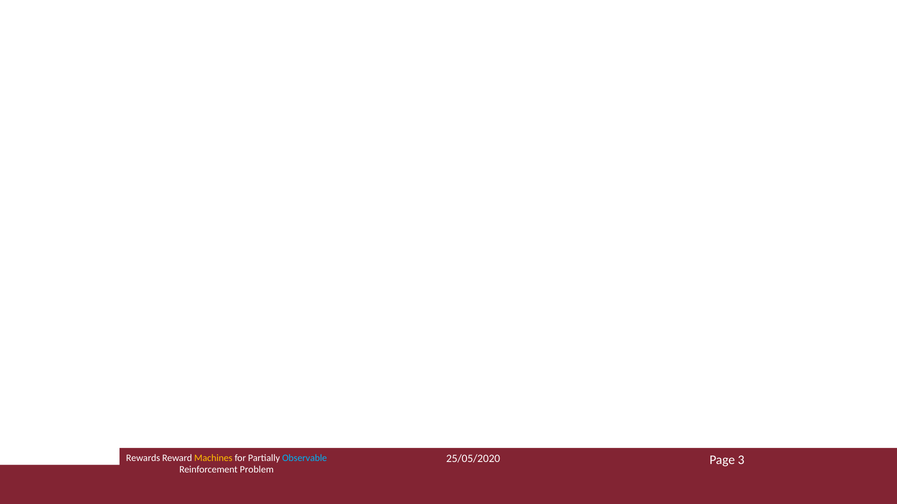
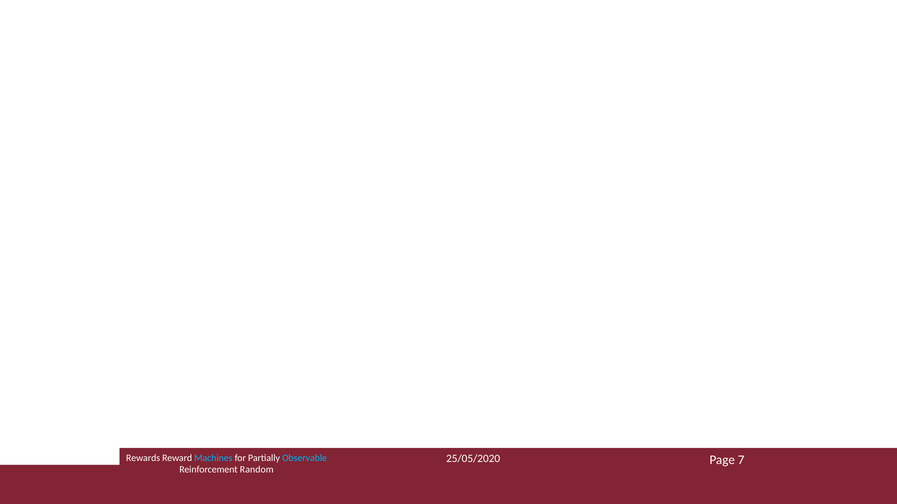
Machines colour: yellow -> light blue
3: 3 -> 7
Problem: Problem -> Random
